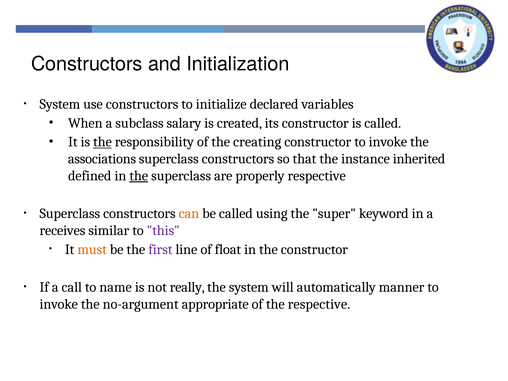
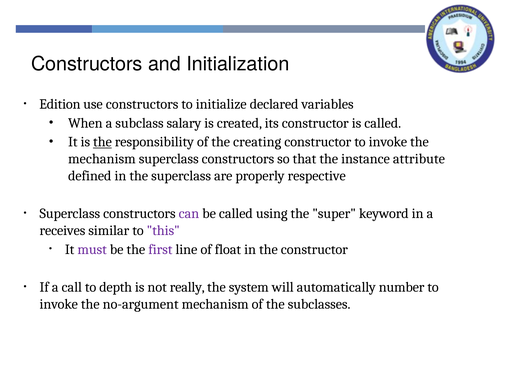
System at (60, 104): System -> Edition
associations at (102, 159): associations -> mechanism
inherited: inherited -> attribute
the at (139, 176) underline: present -> none
can colour: orange -> purple
must colour: orange -> purple
name: name -> depth
manner: manner -> number
no-argument appropriate: appropriate -> mechanism
the respective: respective -> subclasses
